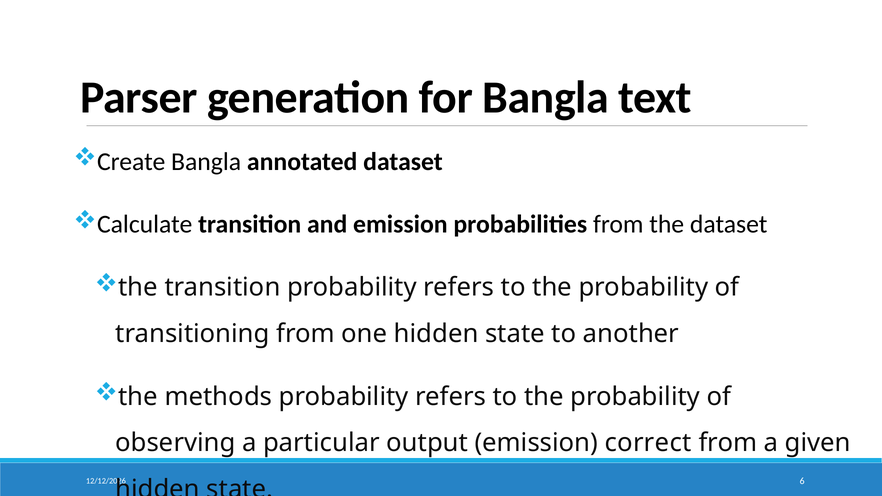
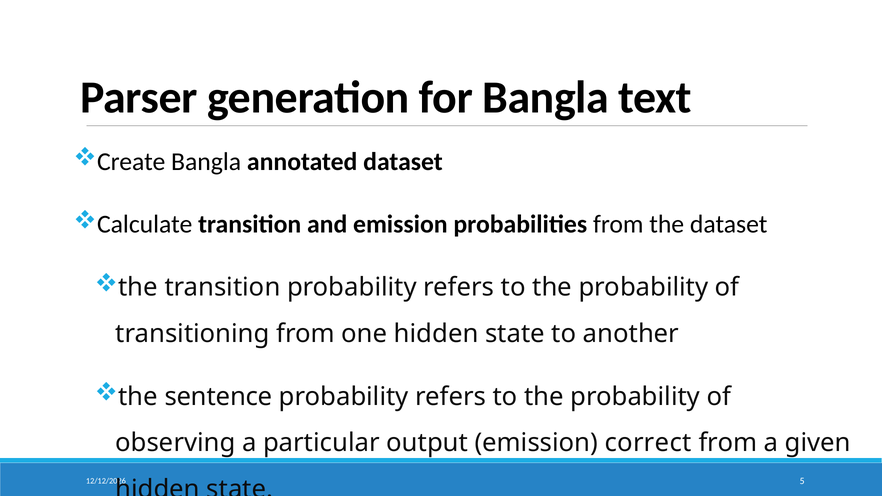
methods: methods -> sentence
6: 6 -> 5
